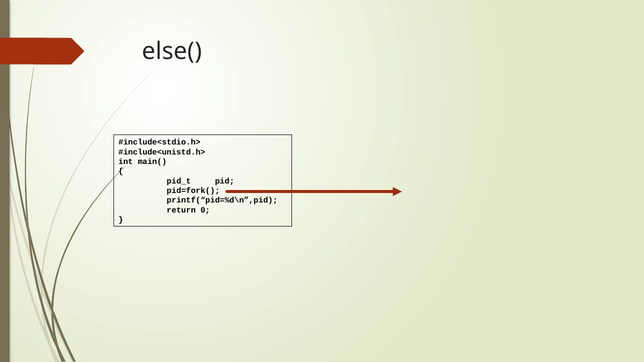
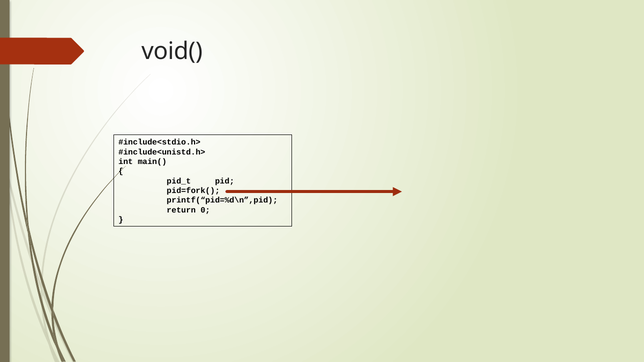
else(: else( -> void(
